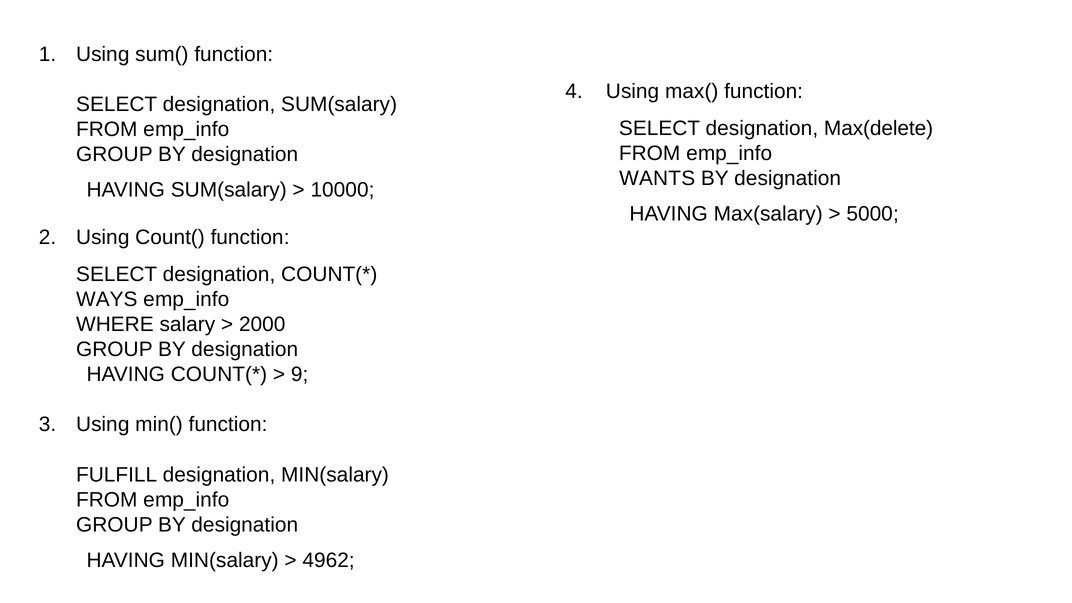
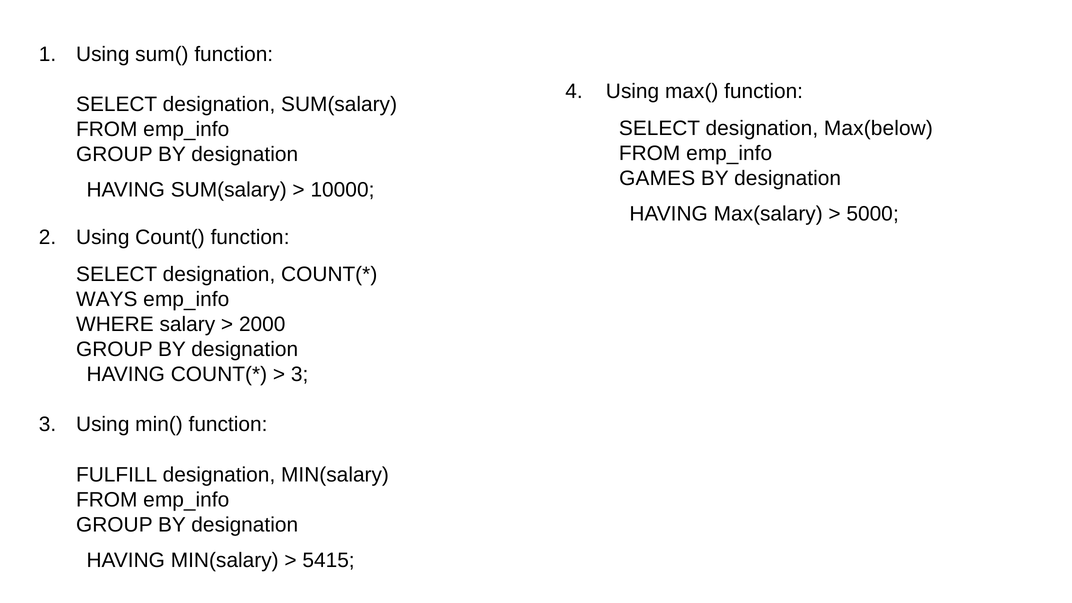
Max(delete: Max(delete -> Max(below
WANTS: WANTS -> GAMES
9 at (300, 375): 9 -> 3
4962: 4962 -> 5415
